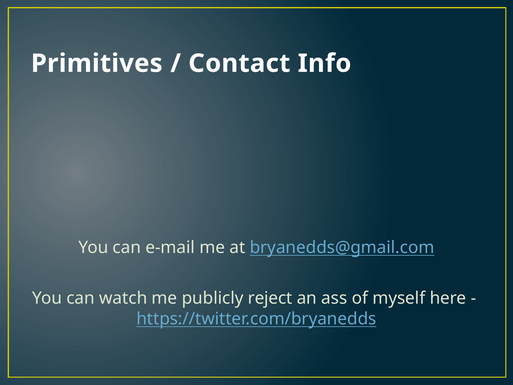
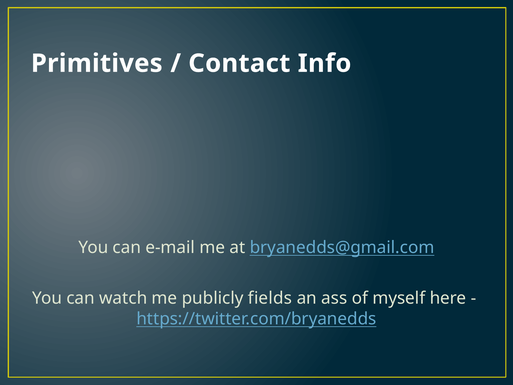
reject: reject -> fields
